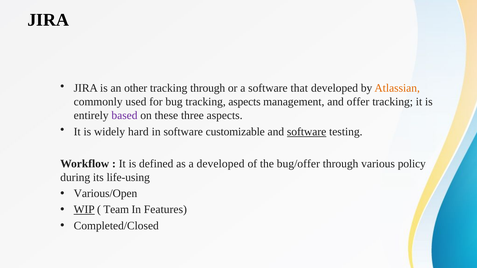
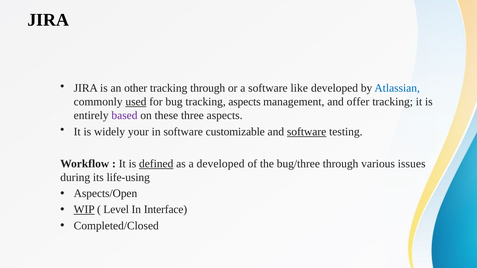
that: that -> like
Atlassian colour: orange -> blue
used underline: none -> present
hard: hard -> your
defined underline: none -> present
bug/offer: bug/offer -> bug/three
policy: policy -> issues
Various/Open: Various/Open -> Aspects/Open
Team: Team -> Level
Features: Features -> Interface
